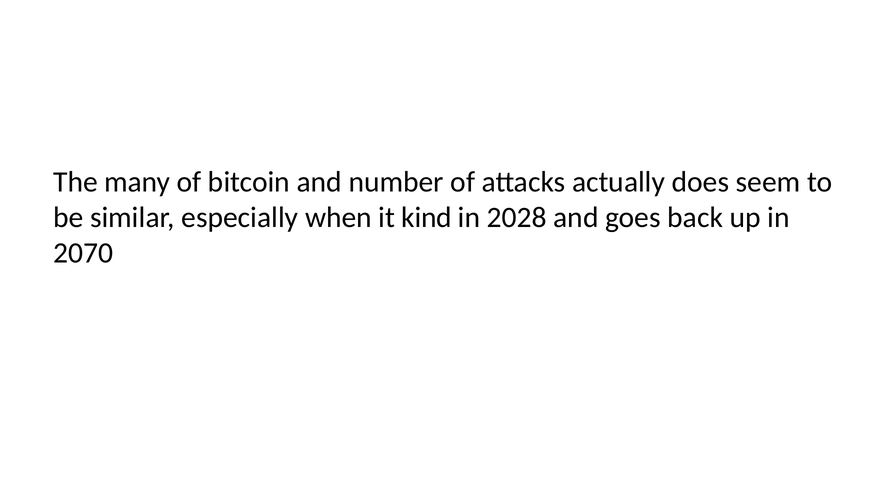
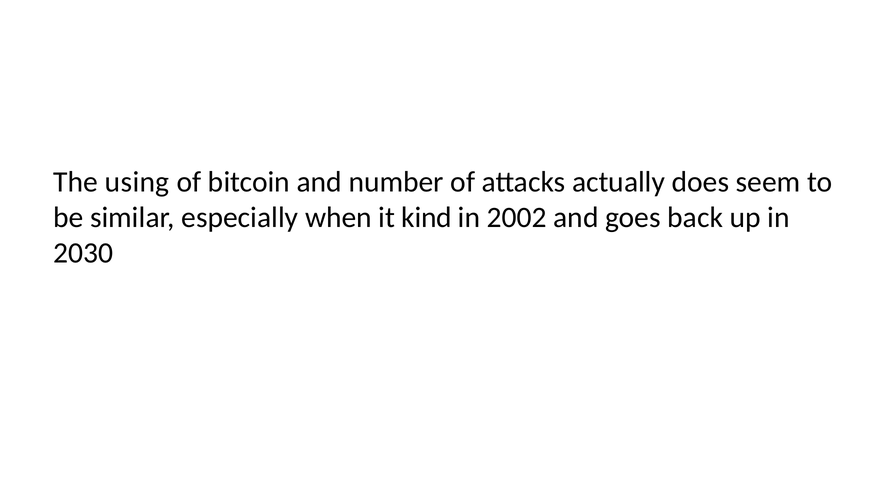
many: many -> using
2028: 2028 -> 2002
2070: 2070 -> 2030
